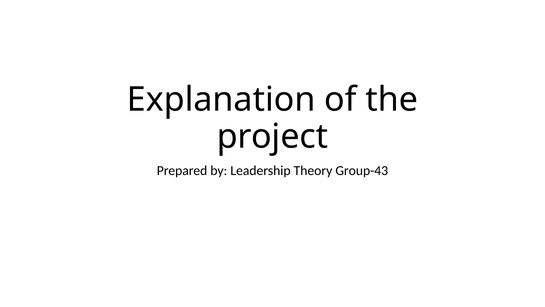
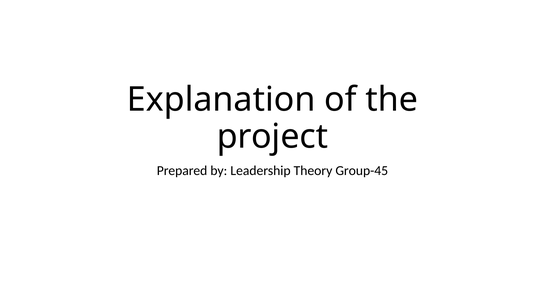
Group-43: Group-43 -> Group-45
